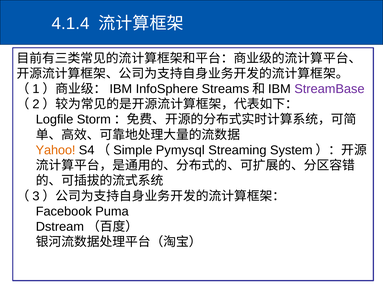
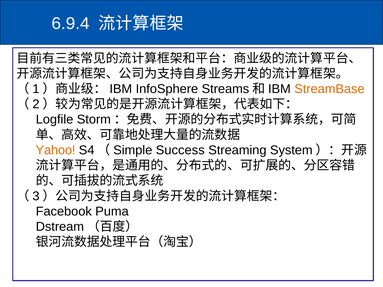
4.1.4: 4.1.4 -> 6.9.4
StreamBase colour: purple -> orange
Pymysql: Pymysql -> Success
